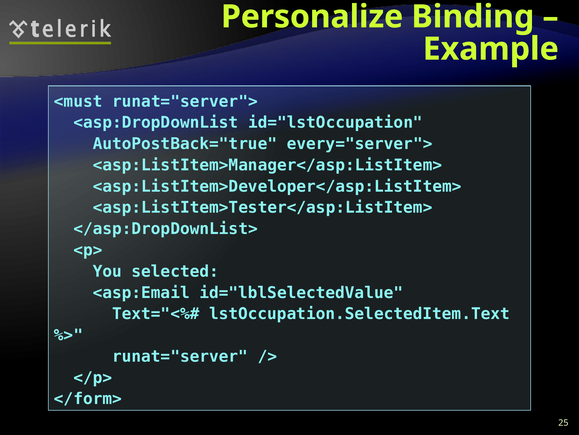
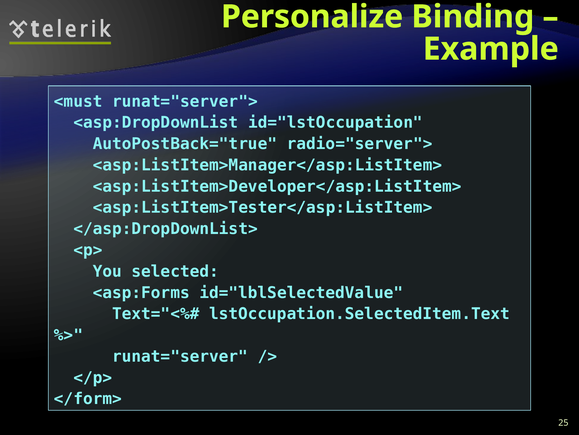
every="server">: every="server"> -> radio="server">
<asp:Email: <asp:Email -> <asp:Forms
